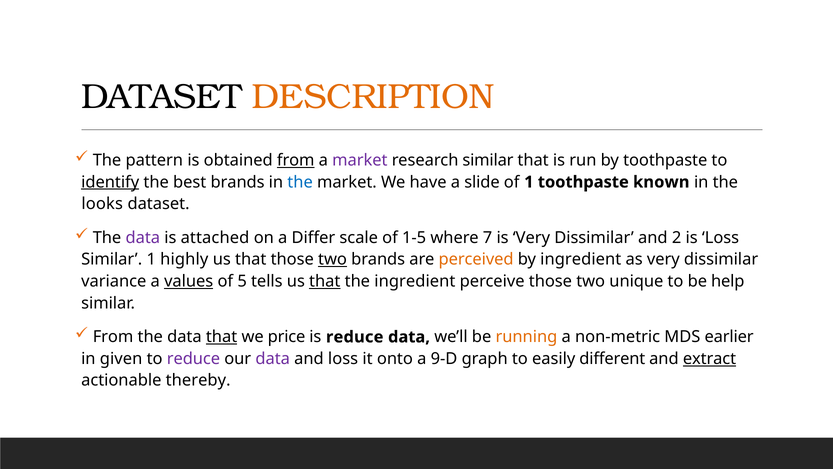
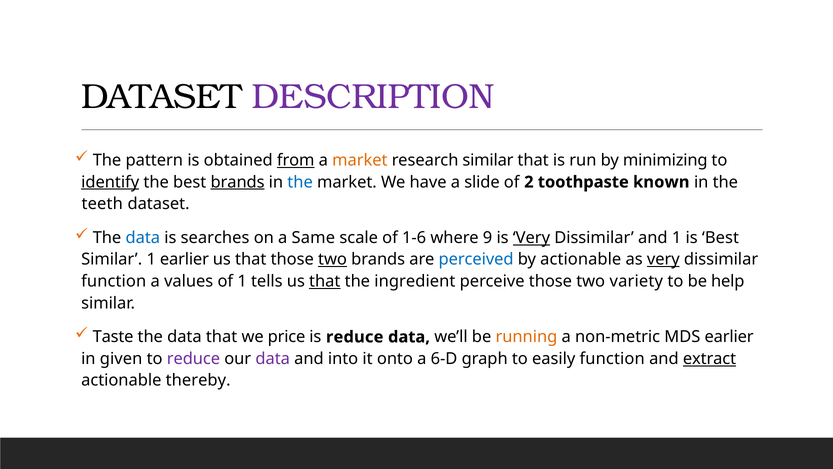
DESCRIPTION colour: orange -> purple
market at (360, 160) colour: purple -> orange
by toothpaste: toothpaste -> minimizing
brands at (238, 182) underline: none -> present
of 1: 1 -> 2
looks: looks -> teeth
data at (143, 238) colour: purple -> blue
attached: attached -> searches
Differ: Differ -> Same
1-5: 1-5 -> 1-6
7: 7 -> 9
Very at (531, 238) underline: none -> present
and 2: 2 -> 1
is Loss: Loss -> Best
1 highly: highly -> earlier
perceived colour: orange -> blue
by ingredient: ingredient -> actionable
very at (663, 259) underline: none -> present
variance at (114, 281): variance -> function
values underline: present -> none
of 5: 5 -> 1
unique: unique -> variety
From at (113, 337): From -> Taste
that at (222, 337) underline: present -> none
and loss: loss -> into
9-D: 9-D -> 6-D
easily different: different -> function
